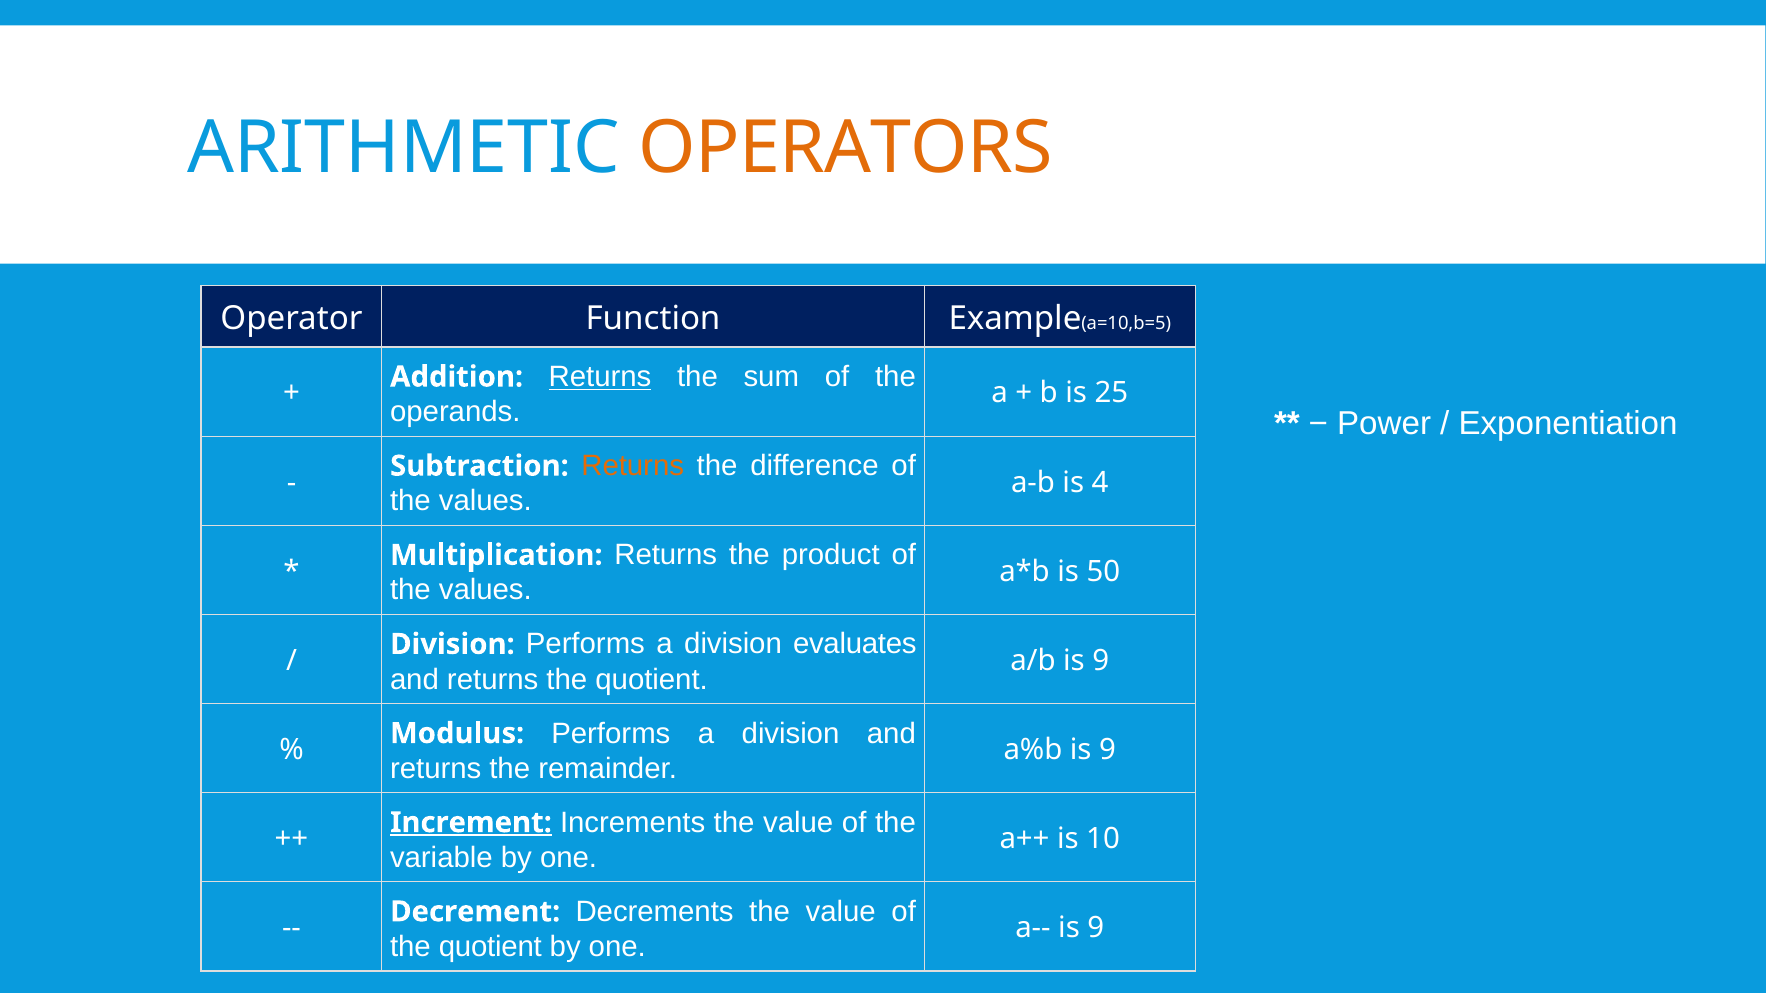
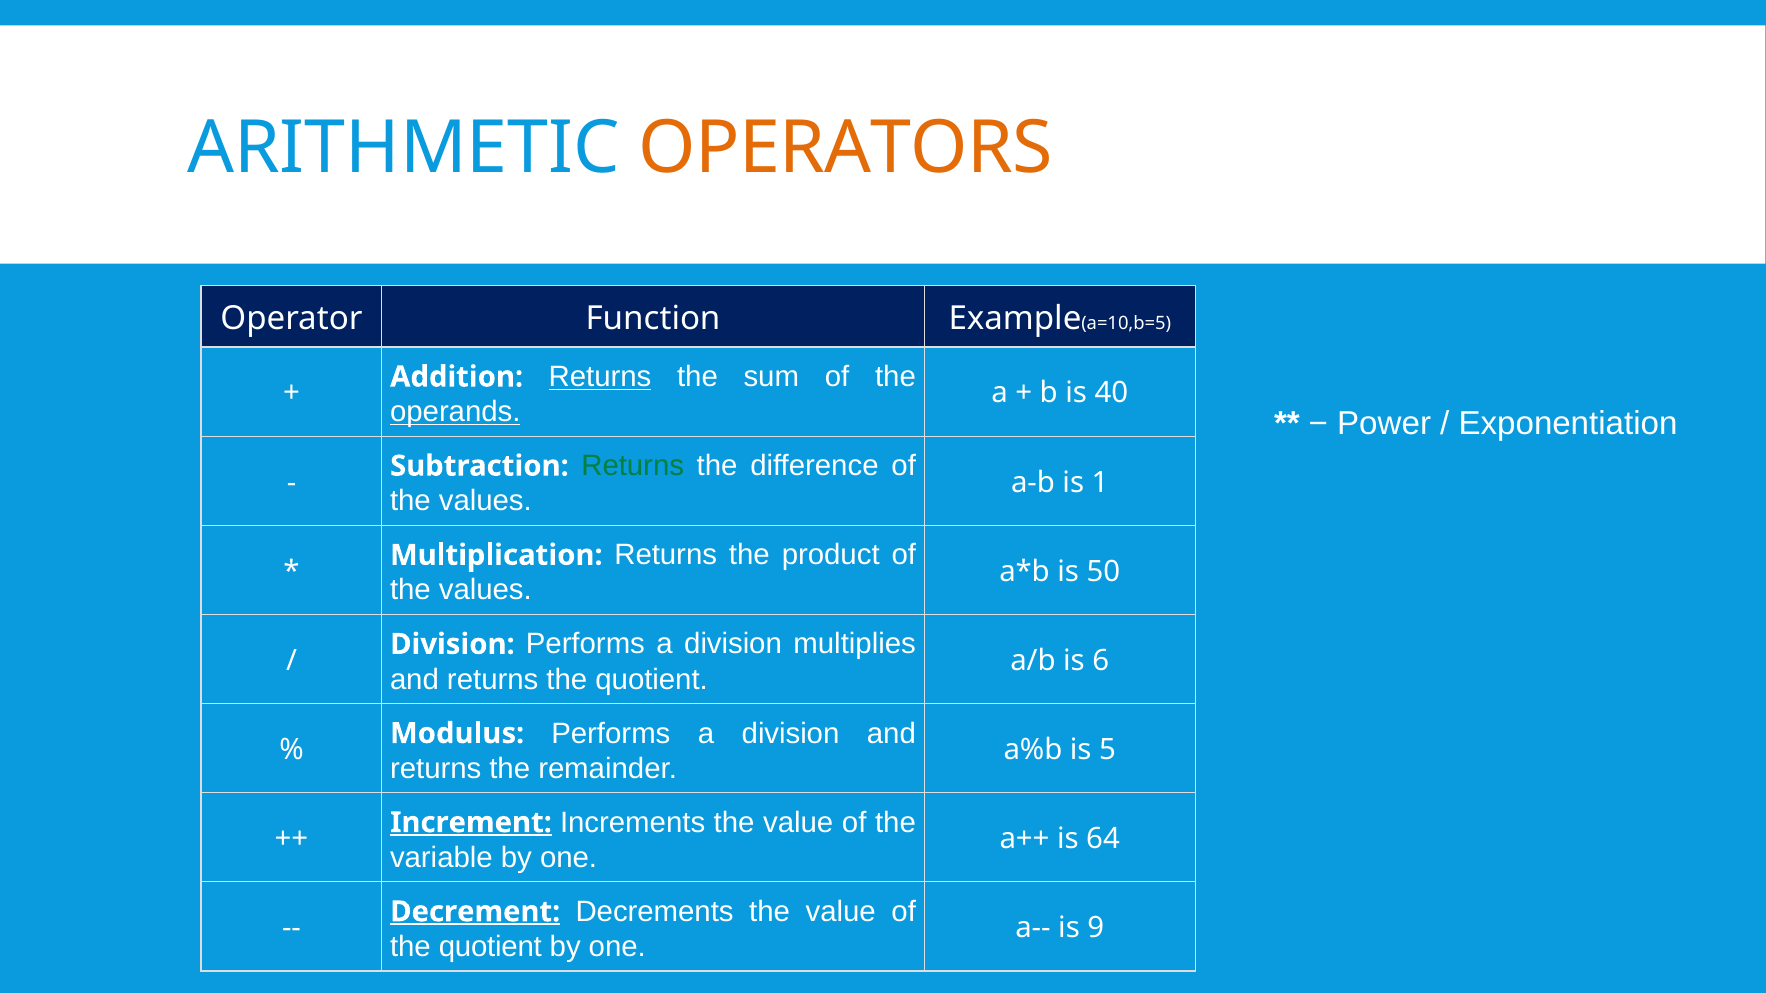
operands underline: none -> present
25: 25 -> 40
Returns at (633, 466) colour: orange -> green
4: 4 -> 1
evaluates: evaluates -> multiplies
a/b is 9: 9 -> 6
a%b is 9: 9 -> 5
10: 10 -> 64
Decrement underline: none -> present
